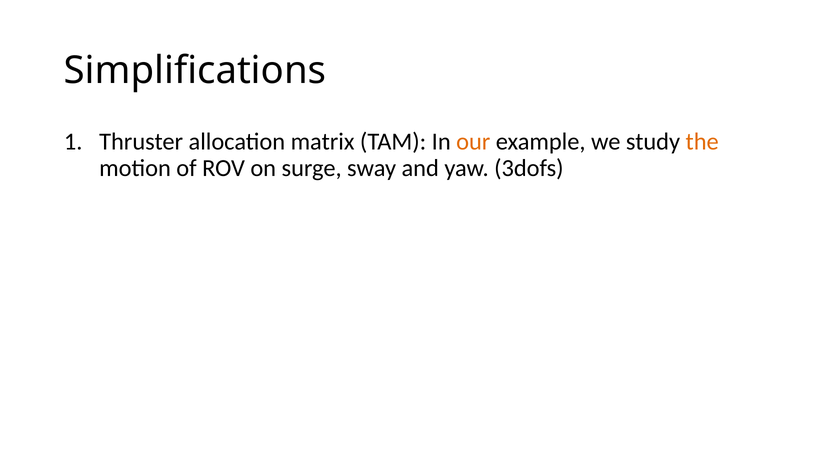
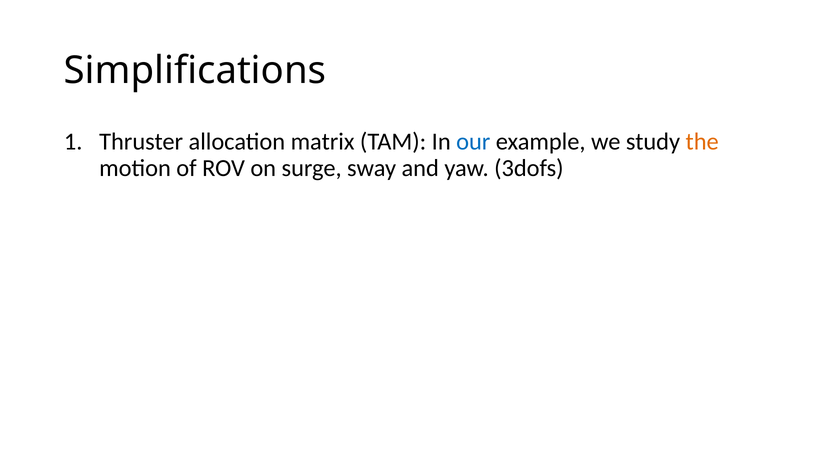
our colour: orange -> blue
